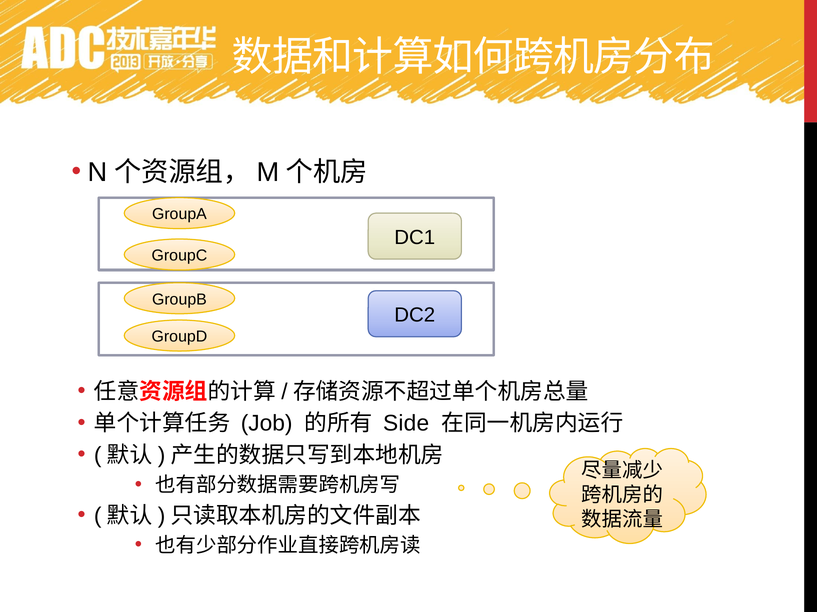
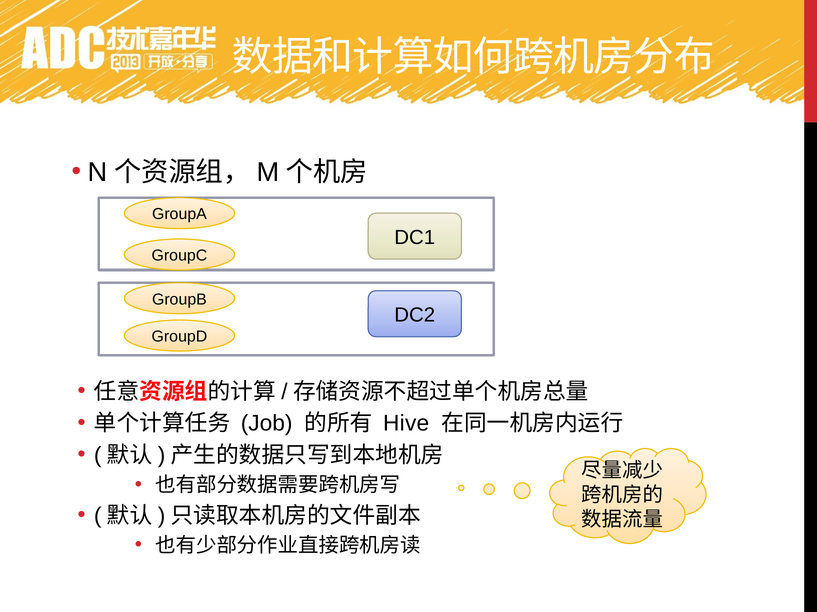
Side: Side -> Hive
